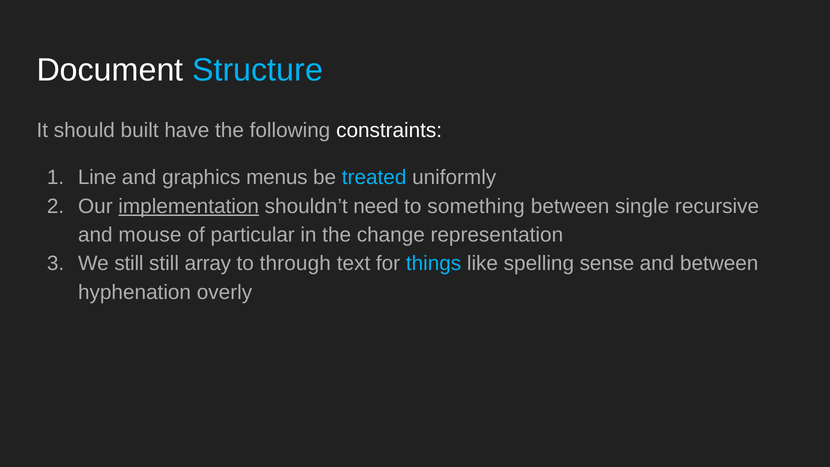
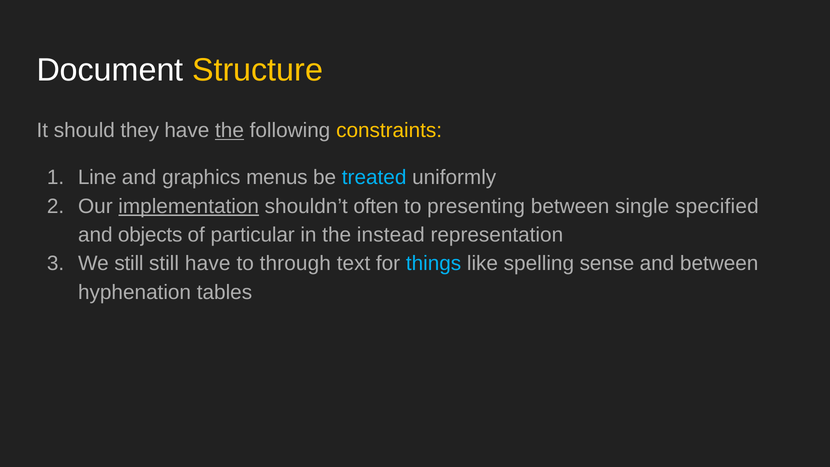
Structure colour: light blue -> yellow
built: built -> they
the at (230, 131) underline: none -> present
constraints colour: white -> yellow
need: need -> often
something: something -> presenting
recursive: recursive -> specified
mouse: mouse -> objects
change: change -> instead
still array: array -> have
overly: overly -> tables
